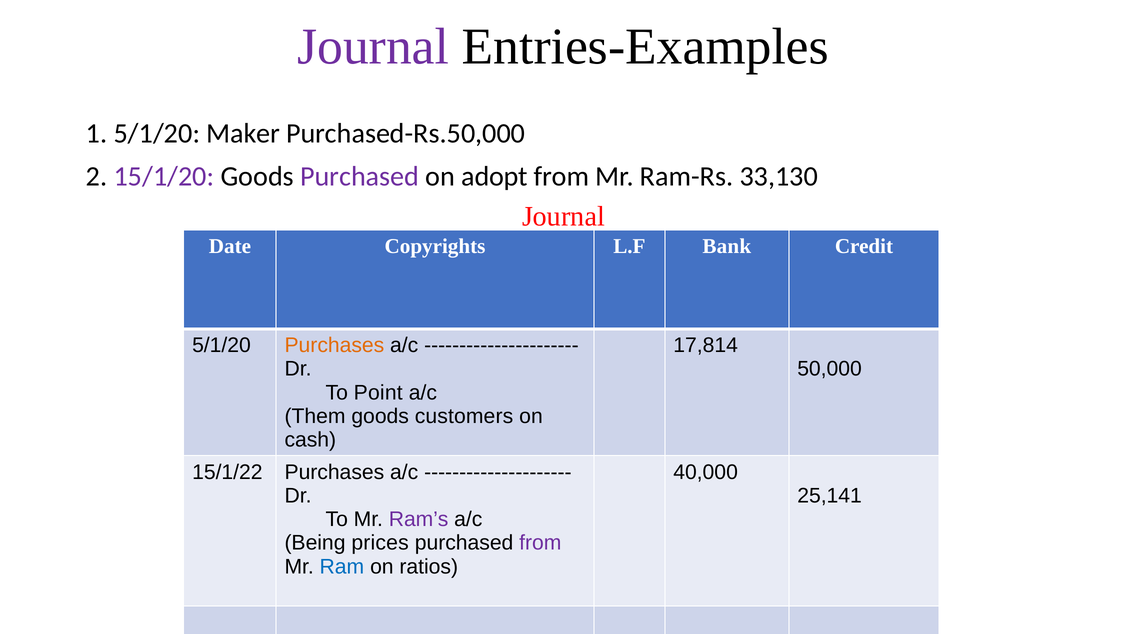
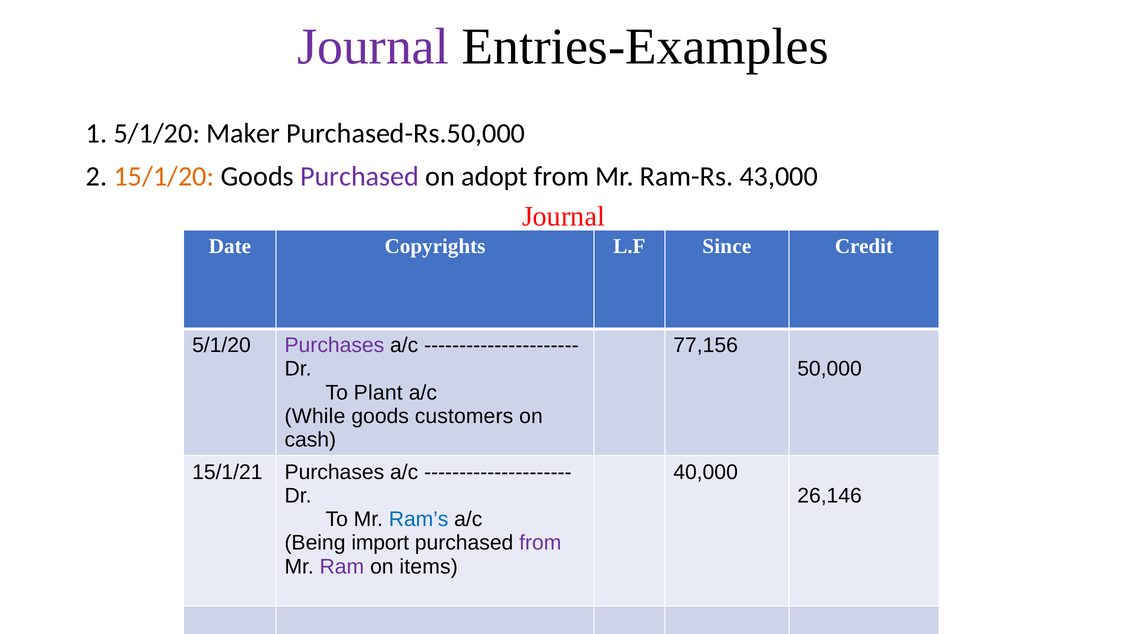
15/1/20 colour: purple -> orange
33,130: 33,130 -> 43,000
Bank: Bank -> Since
Purchases at (334, 345) colour: orange -> purple
17,814: 17,814 -> 77,156
Point: Point -> Plant
Them: Them -> While
15/1/22: 15/1/22 -> 15/1/21
25,141: 25,141 -> 26,146
Ram’s colour: purple -> blue
prices: prices -> import
Ram colour: blue -> purple
ratios: ratios -> items
